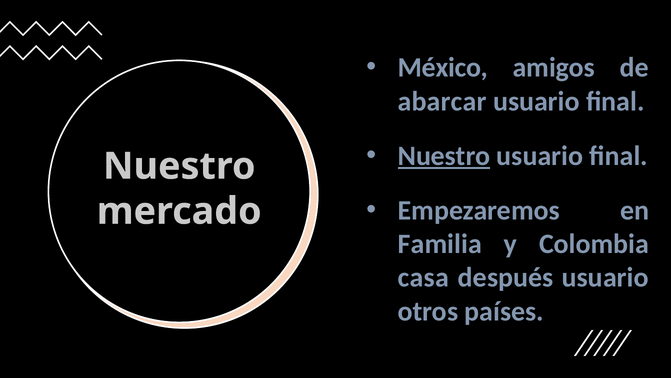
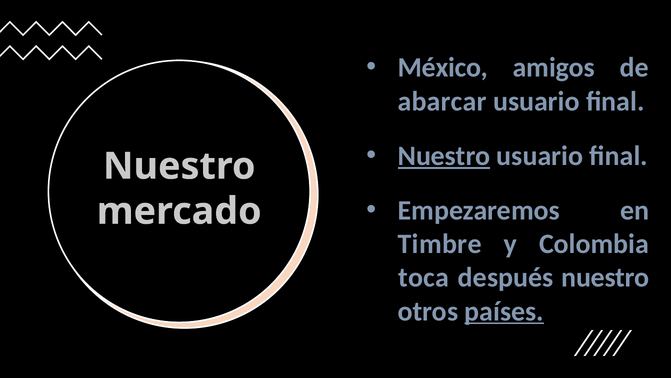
Familia: Familia -> Timbre
casa: casa -> toca
después usuario: usuario -> nuestro
países underline: none -> present
